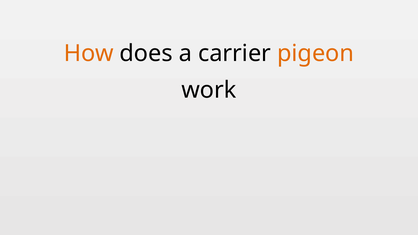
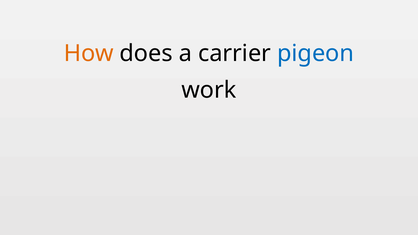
pigeon colour: orange -> blue
